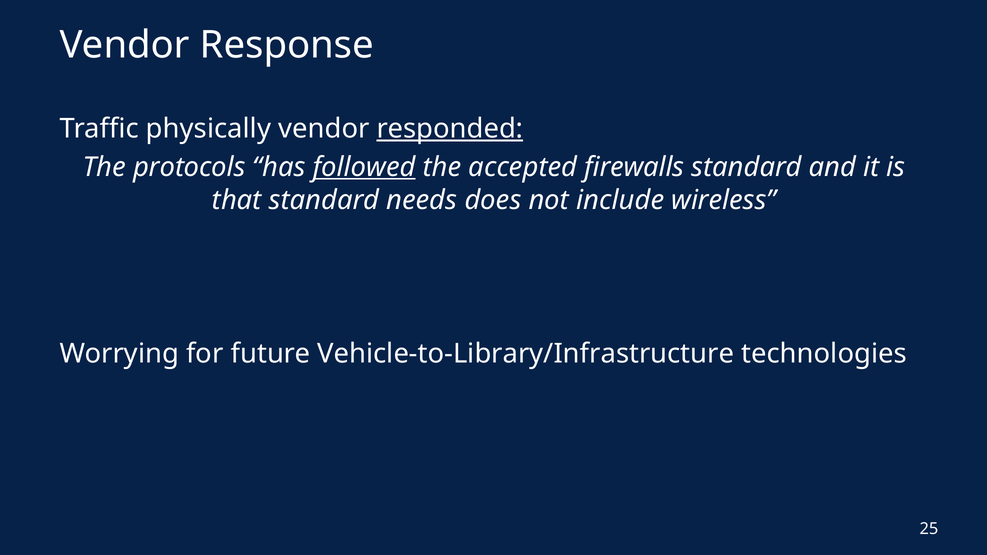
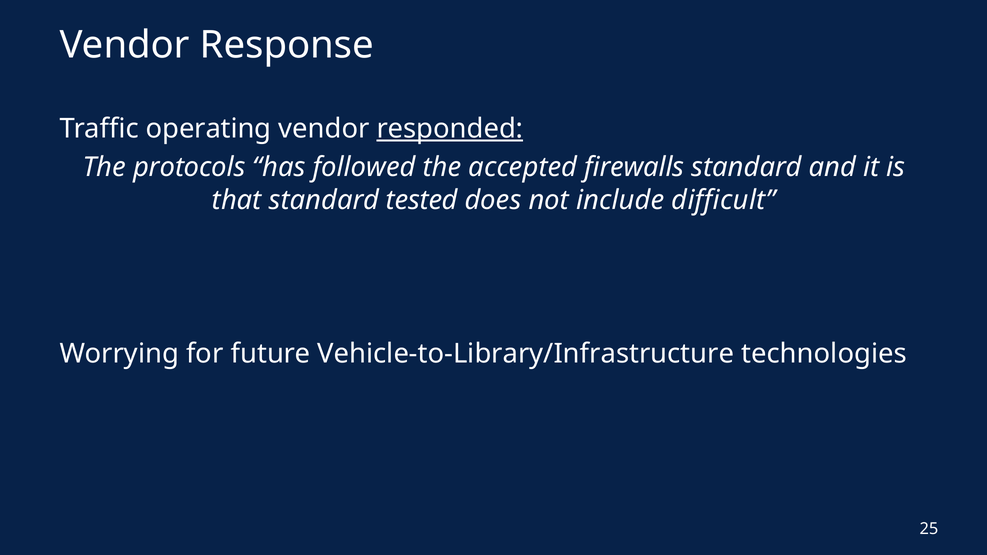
physically: physically -> operating
followed underline: present -> none
needs: needs -> tested
wireless: wireless -> difficult
